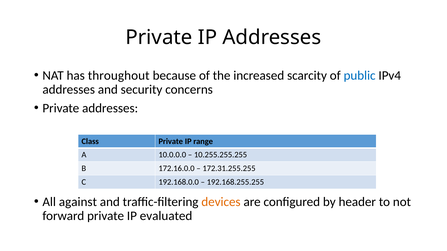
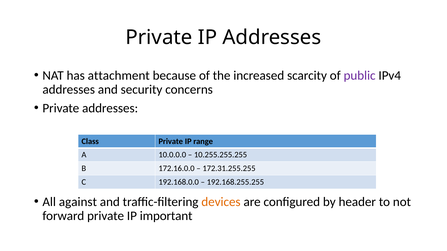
throughout: throughout -> attachment
public colour: blue -> purple
evaluated: evaluated -> important
